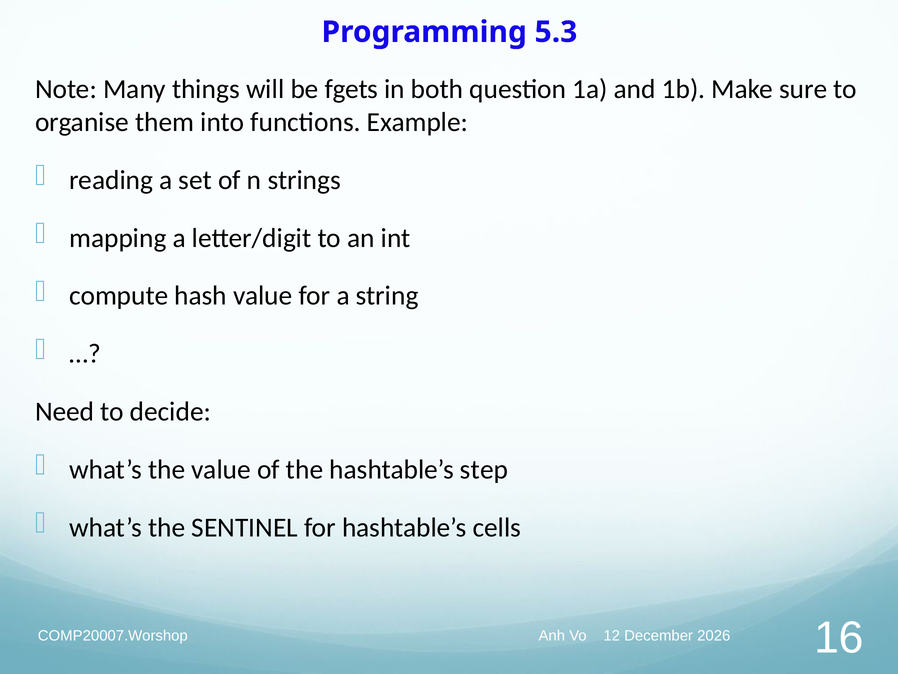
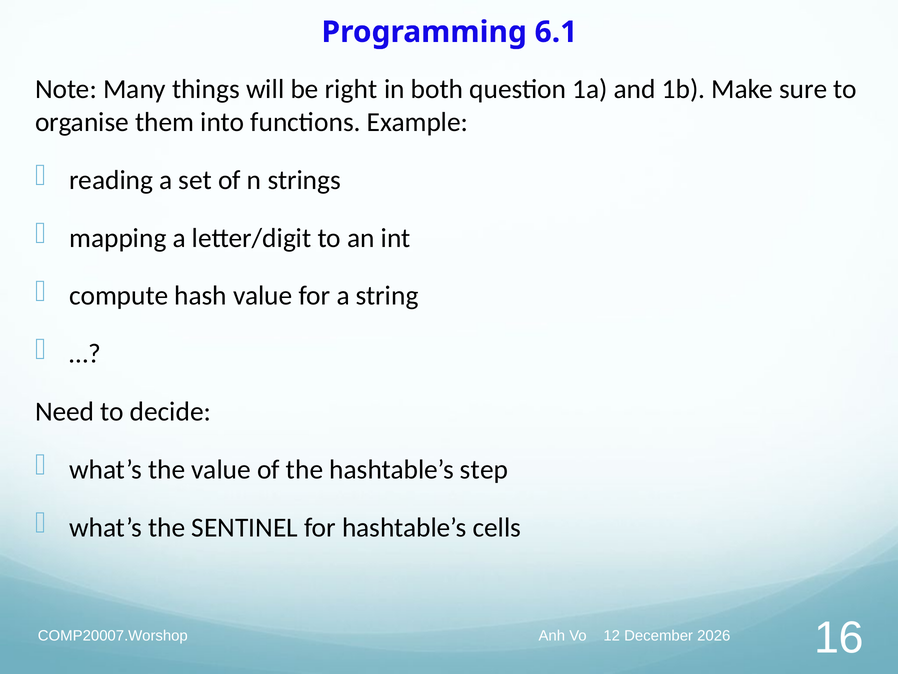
5.3: 5.3 -> 6.1
fgets: fgets -> right
